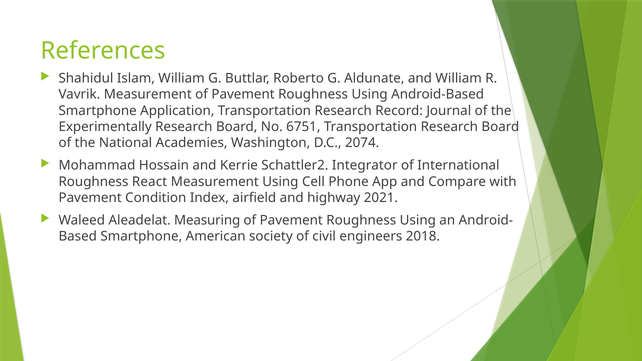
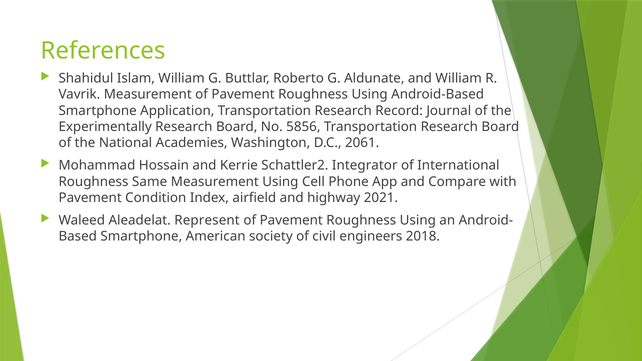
6751: 6751 -> 5856
2074: 2074 -> 2061
React: React -> Same
Measuring: Measuring -> Represent
